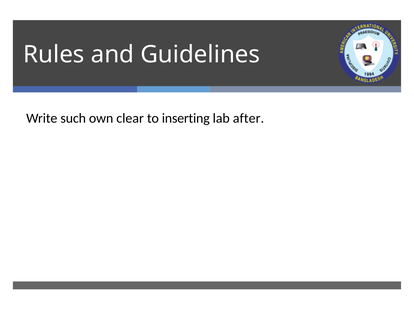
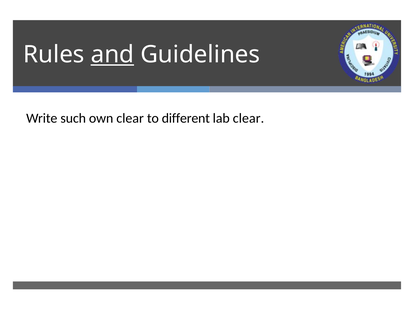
and underline: none -> present
inserting: inserting -> different
lab after: after -> clear
